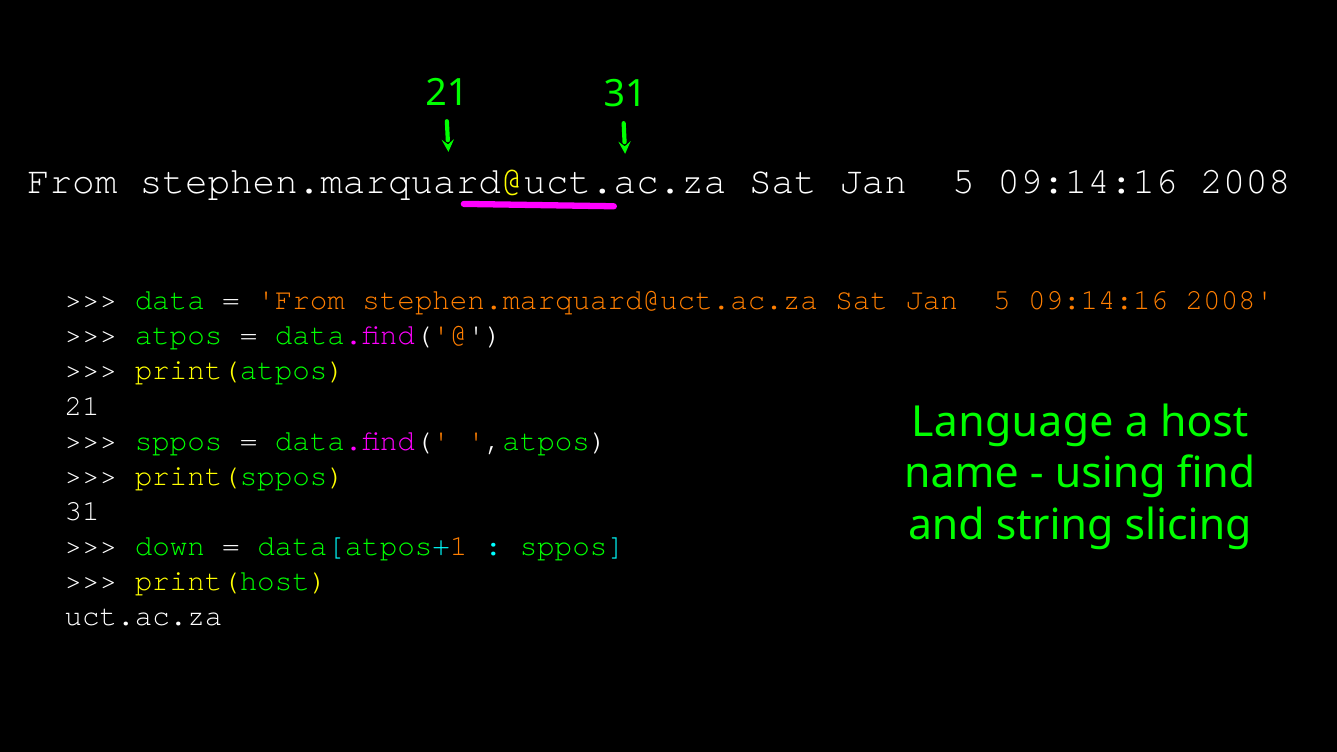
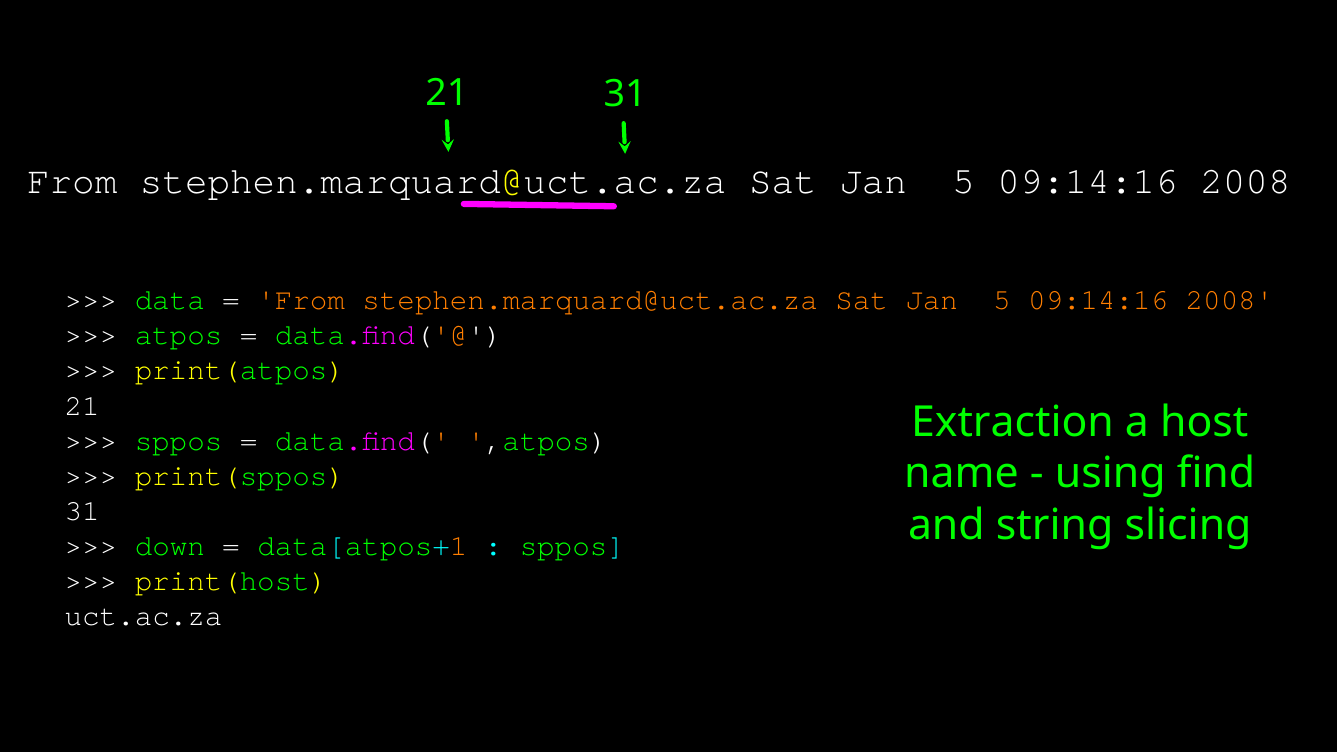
Language: Language -> Extraction
